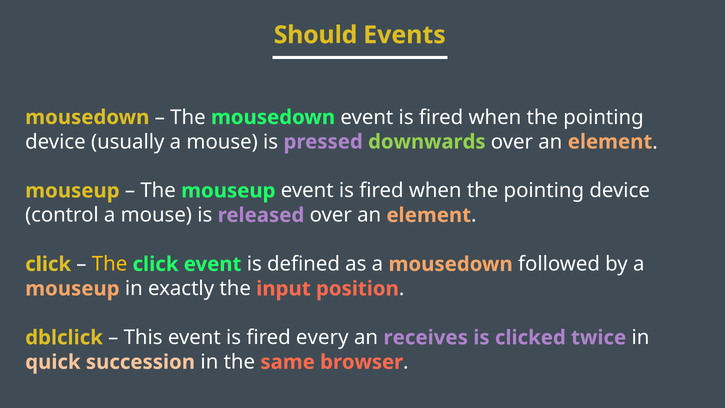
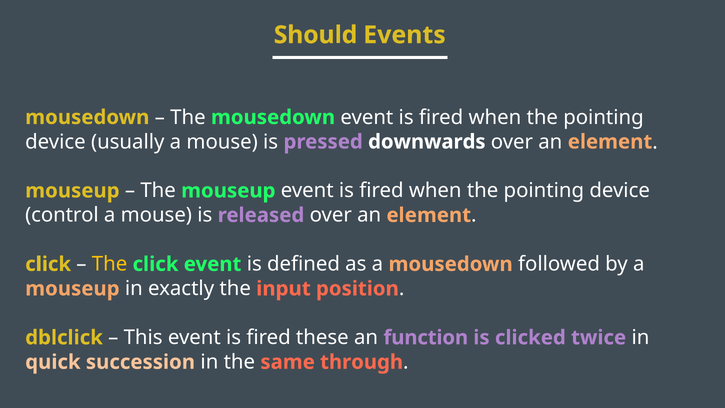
downwards colour: light green -> white
every: every -> these
receives: receives -> function
browser: browser -> through
